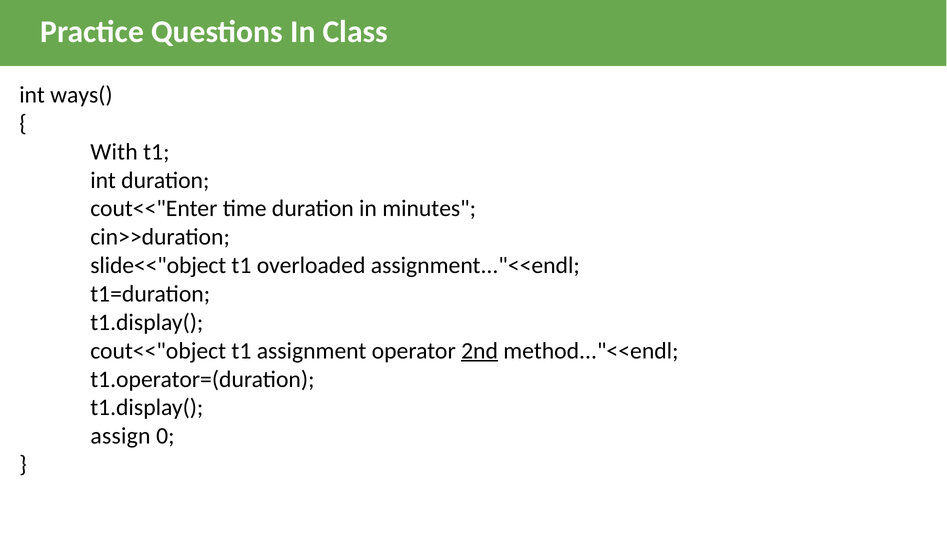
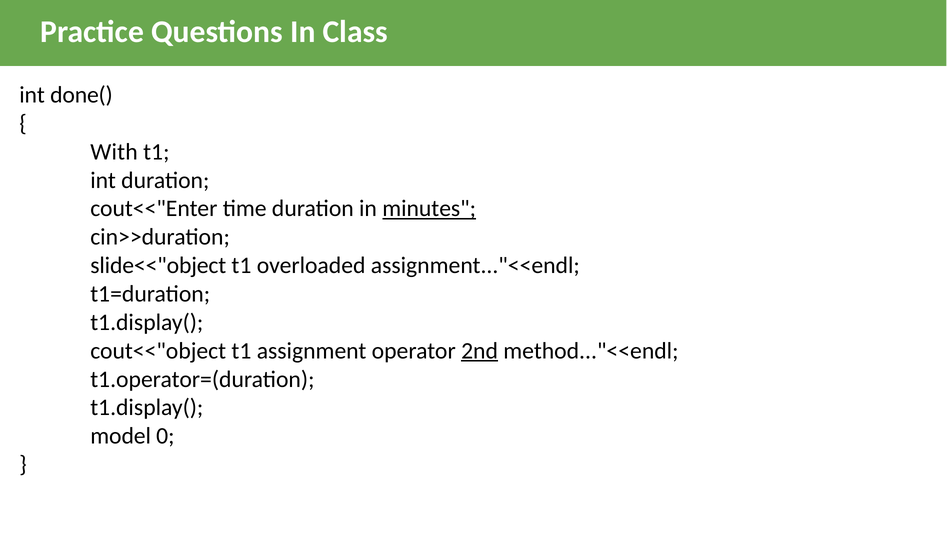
ways(: ways( -> done(
minutes underline: none -> present
assign: assign -> model
